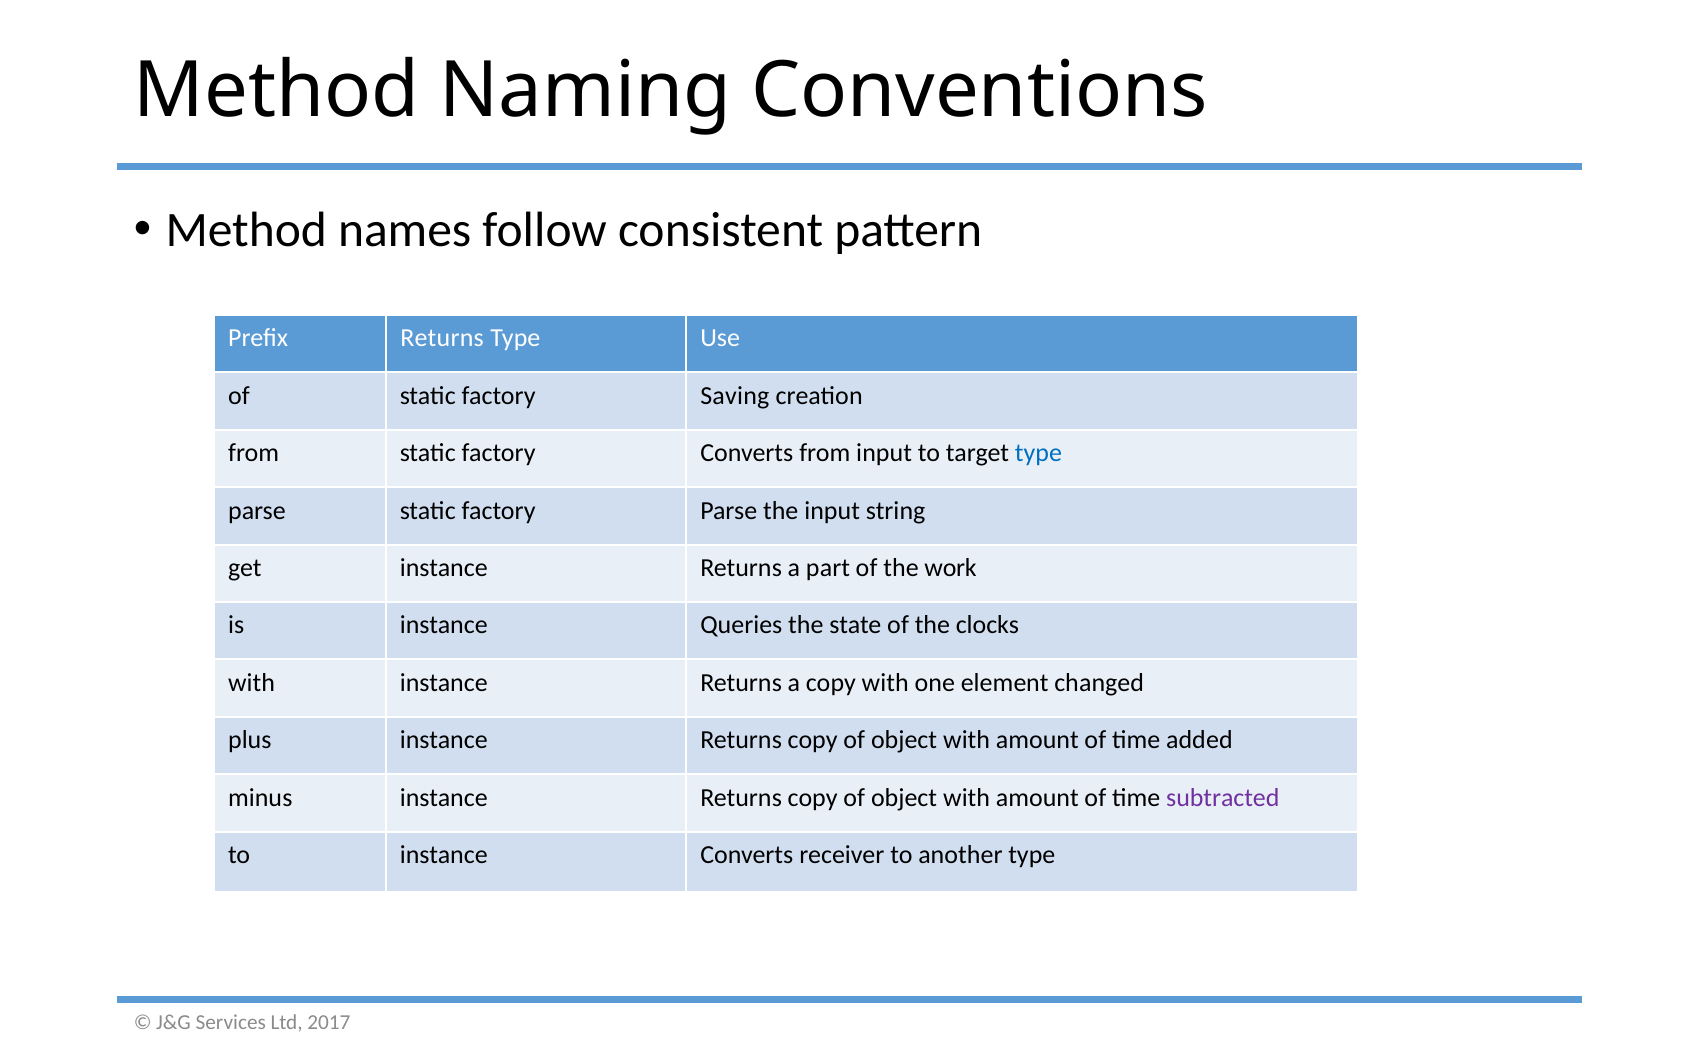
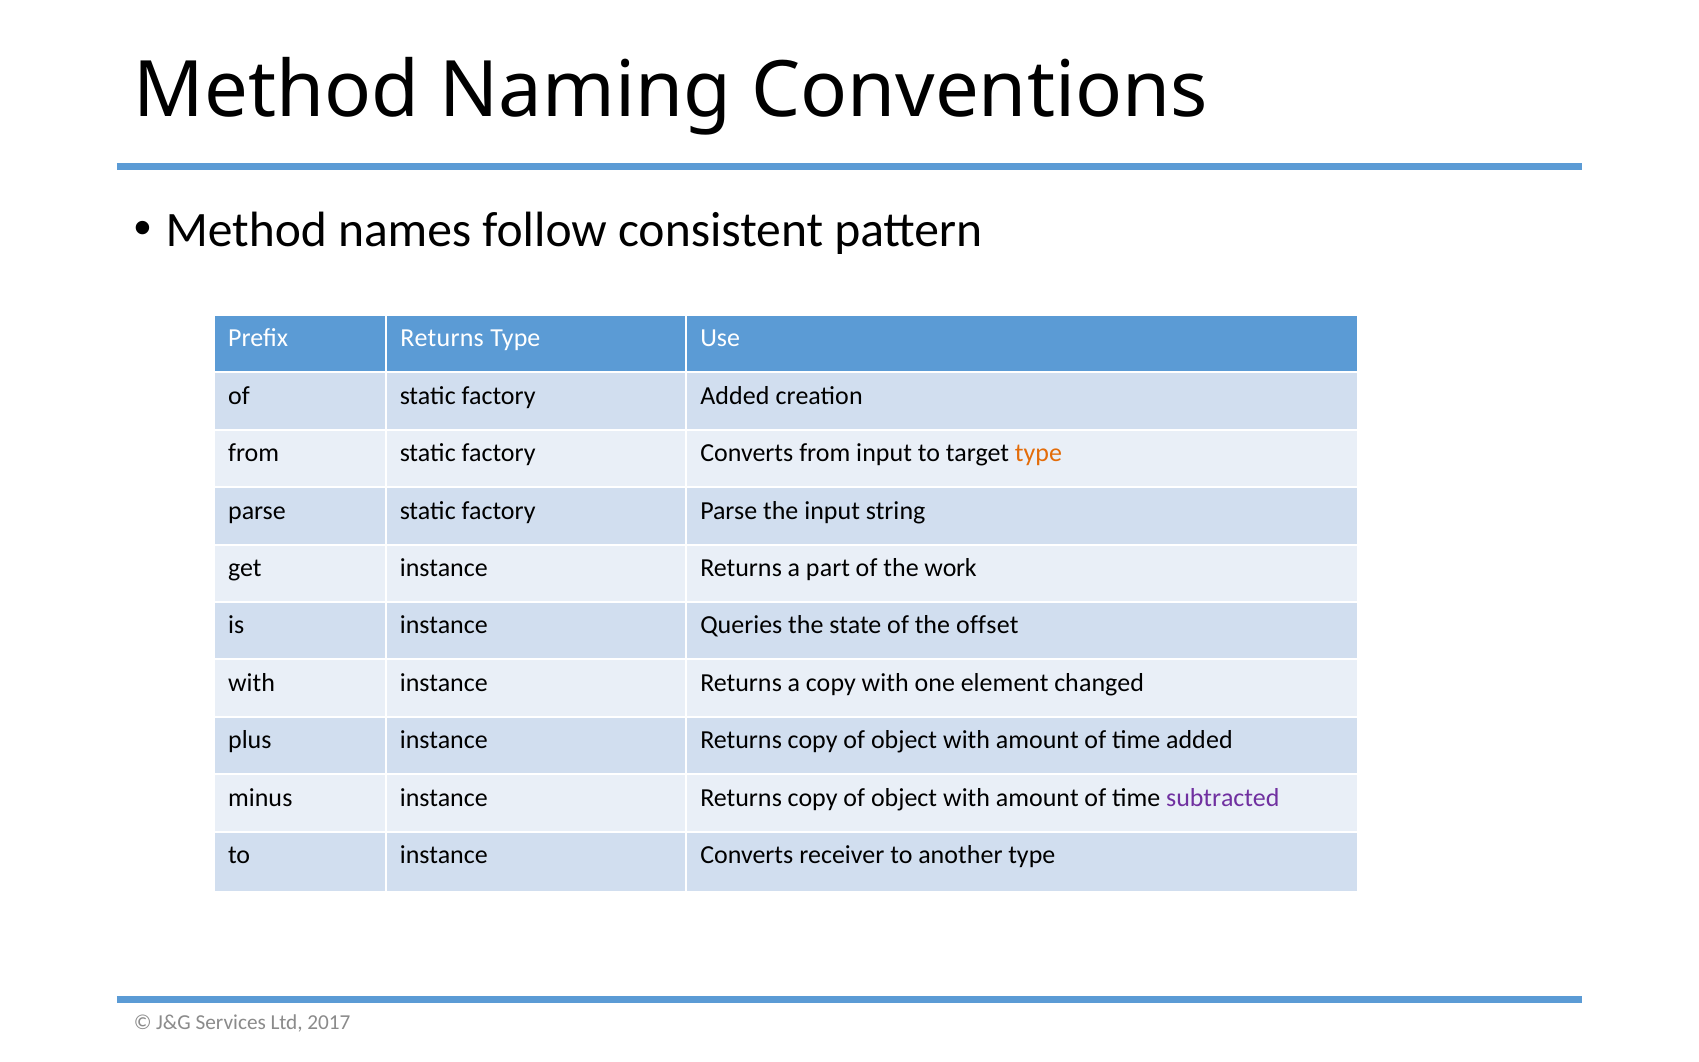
factory Saving: Saving -> Added
type at (1038, 453) colour: blue -> orange
clocks: clocks -> offset
